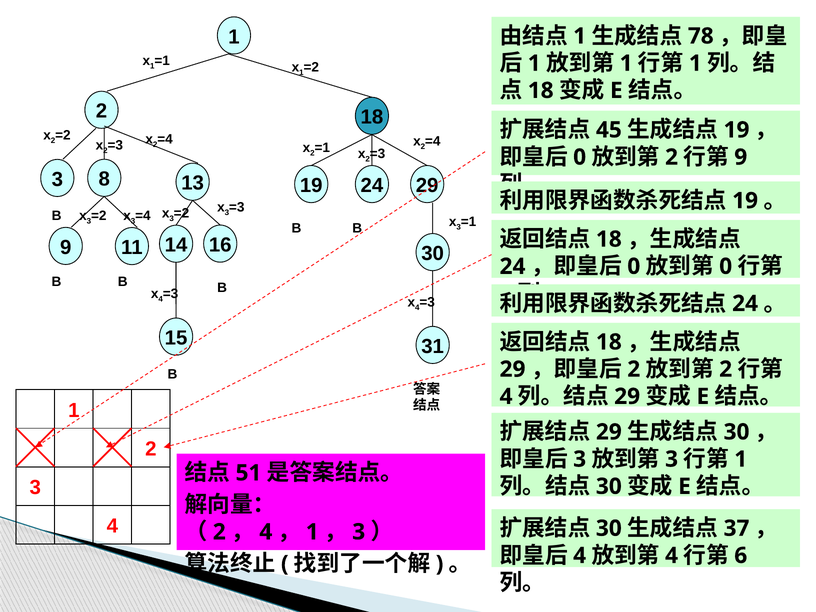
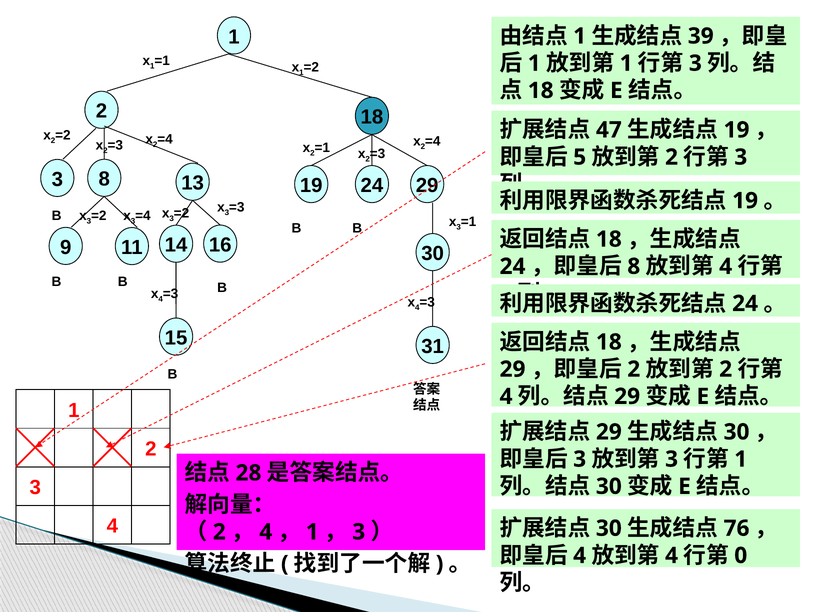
78: 78 -> 39
1 at (695, 63): 1 -> 3
45: 45 -> 47
0 at (580, 157): 0 -> 5
9 at (741, 157): 9 -> 3
0 at (634, 266): 0 -> 8
0 at (726, 266): 0 -> 4
51: 51 -> 28
37: 37 -> 76
6: 6 -> 0
